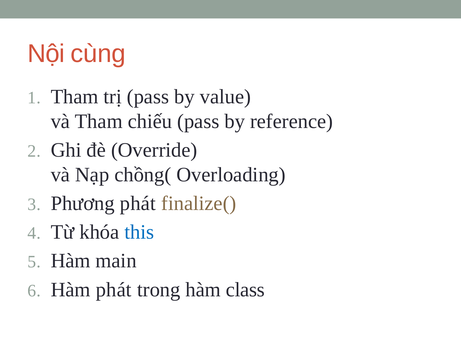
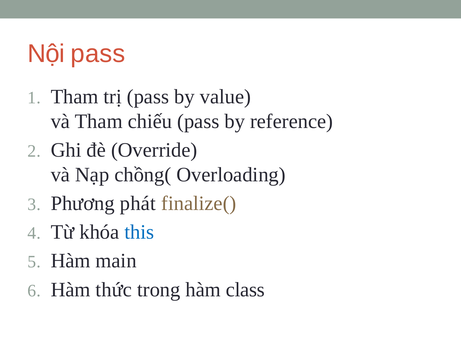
Nội cùng: cùng -> pass
Hàm phát: phát -> thức
